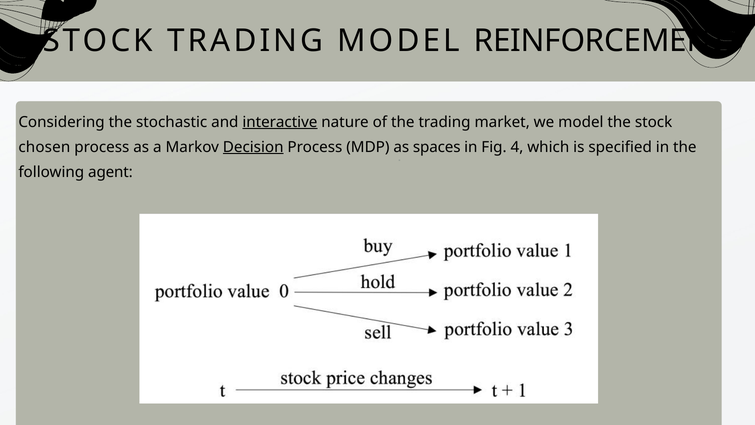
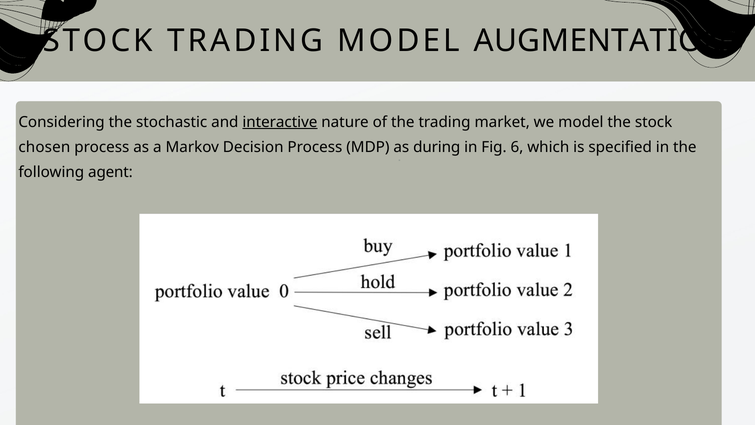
REINFORCEMENT: REINFORCEMENT -> AUGMENTATION
Decision underline: present -> none
spaces: spaces -> during
4: 4 -> 6
